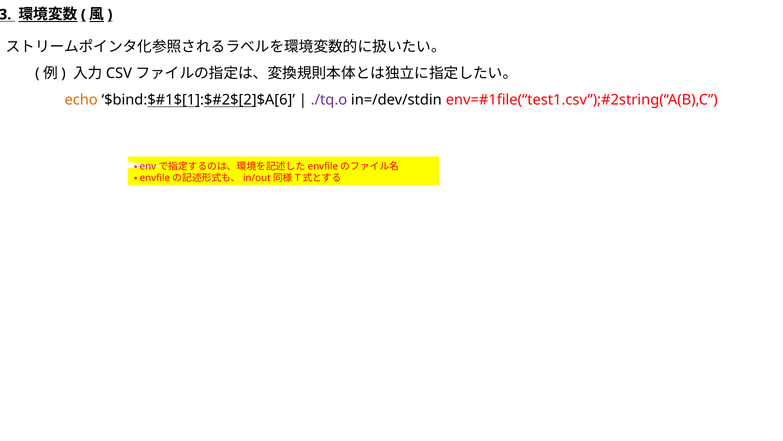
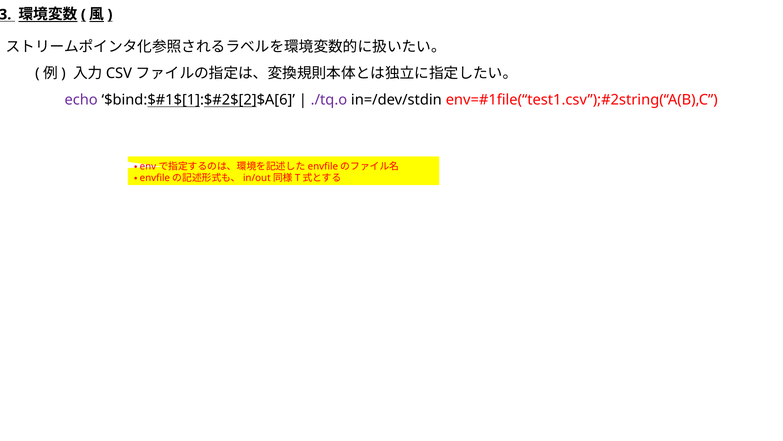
echo colour: orange -> purple
